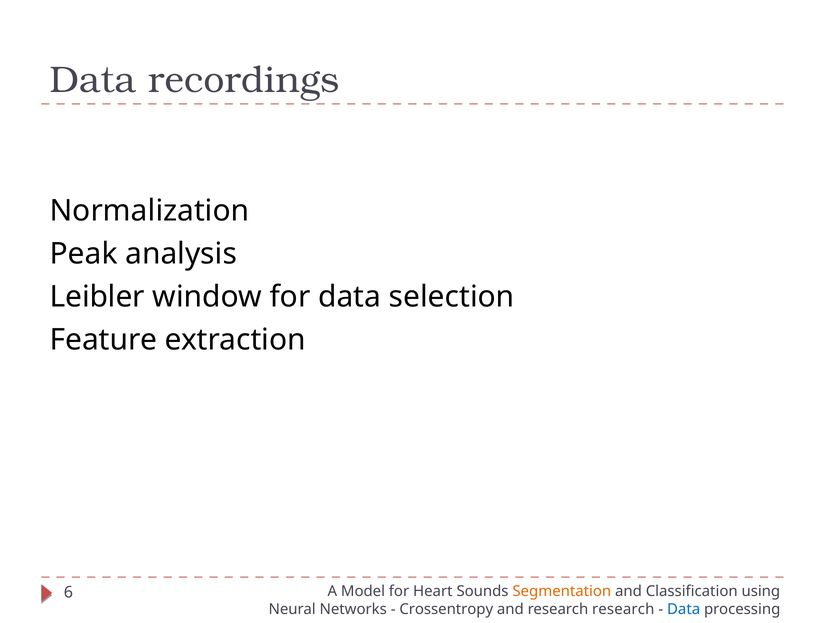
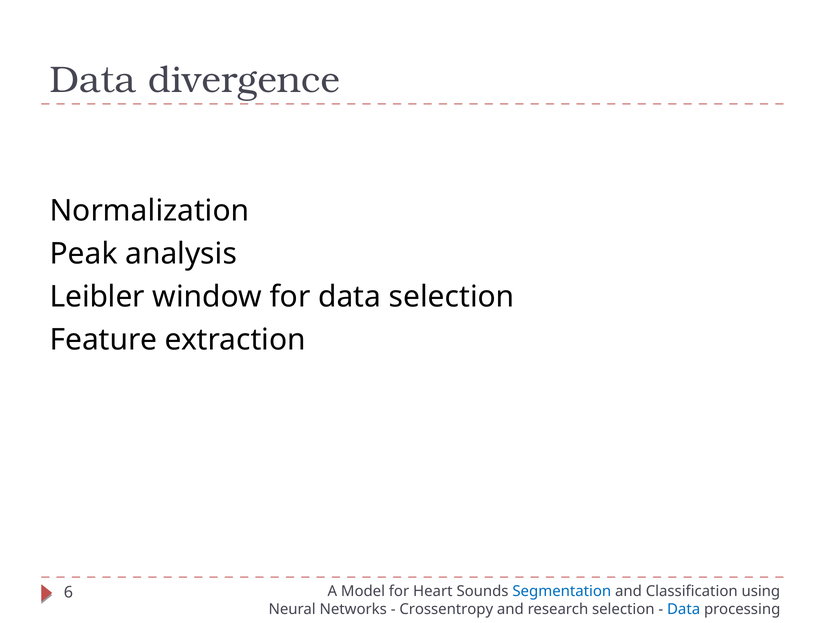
recordings: recordings -> divergence
Segmentation colour: orange -> blue
research research: research -> selection
